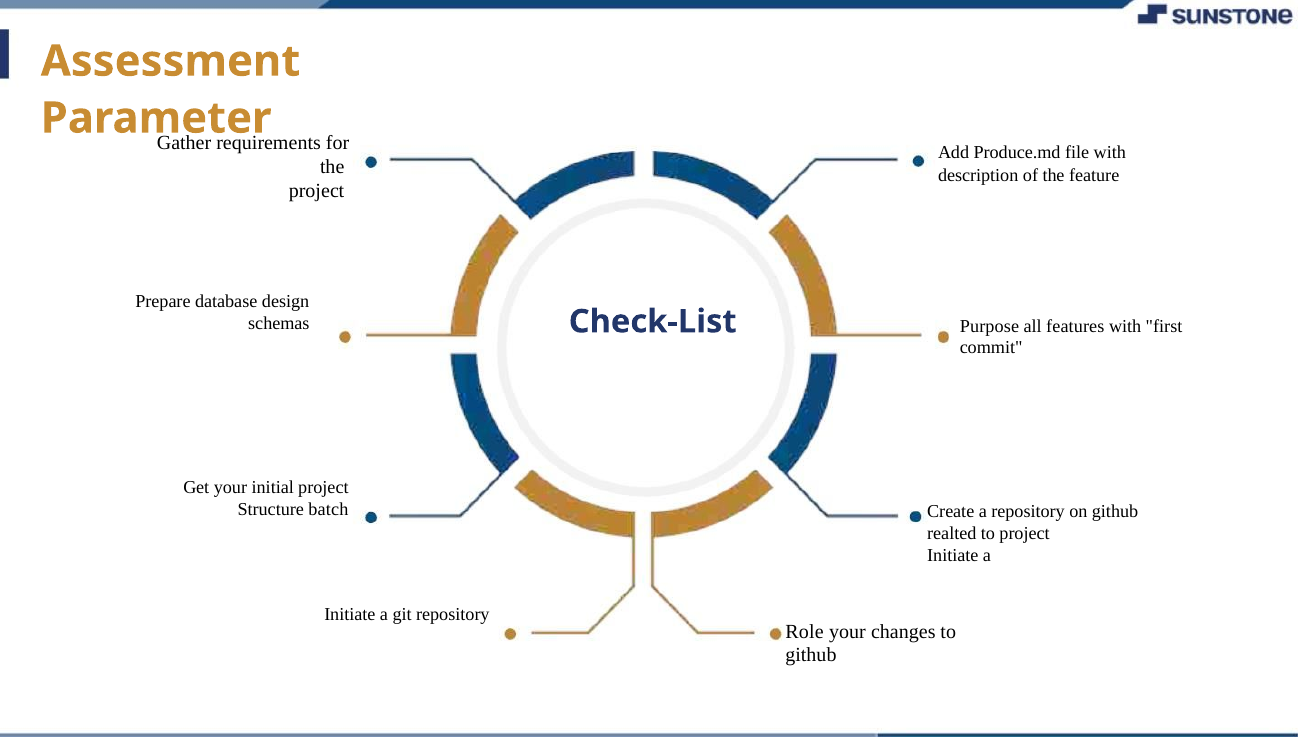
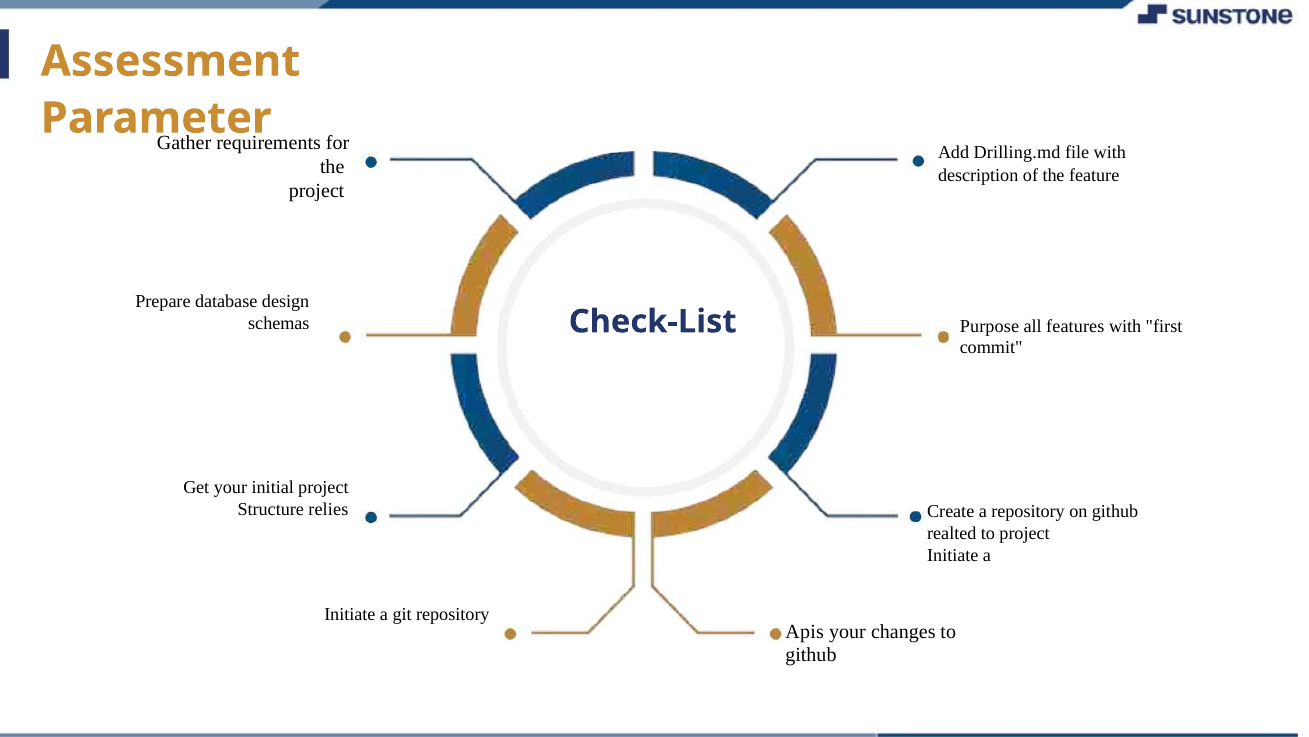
Produce.md: Produce.md -> Drilling.md
batch: batch -> relies
Role: Role -> Apis
